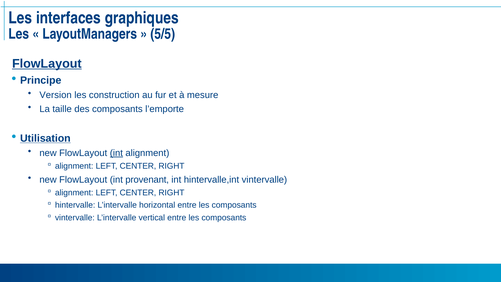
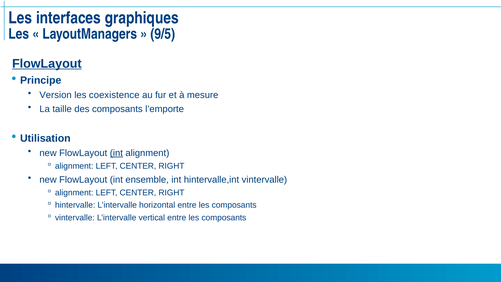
5/5: 5/5 -> 9/5
construction: construction -> coexistence
Utilisation underline: present -> none
provenant: provenant -> ensemble
